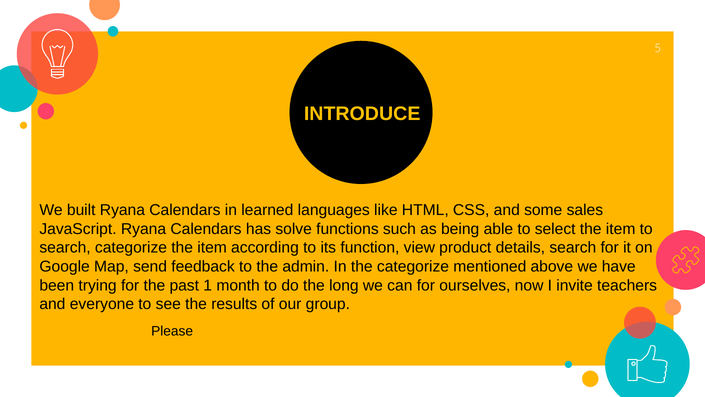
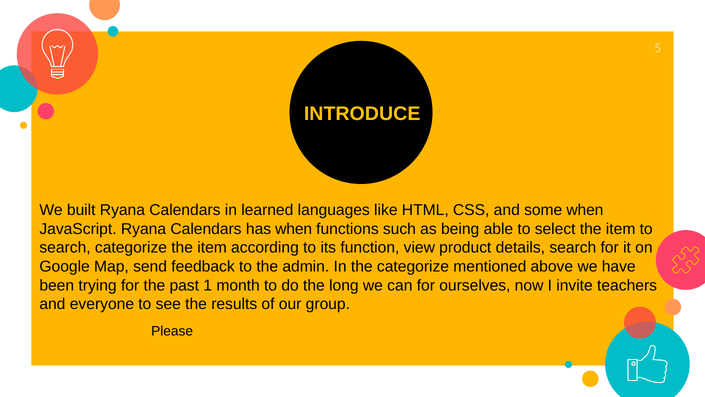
some sales: sales -> when
has solve: solve -> when
